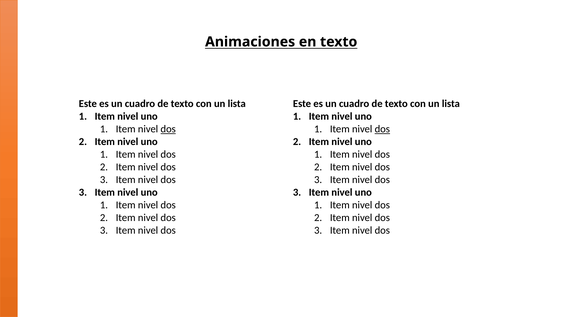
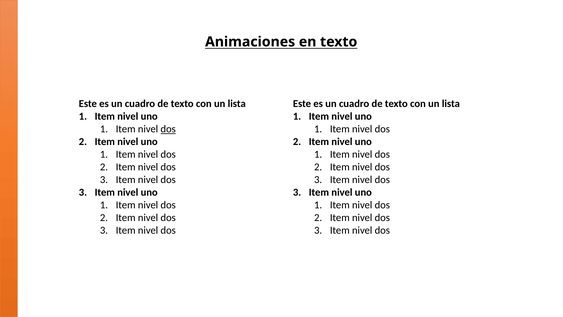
dos at (382, 129) underline: present -> none
